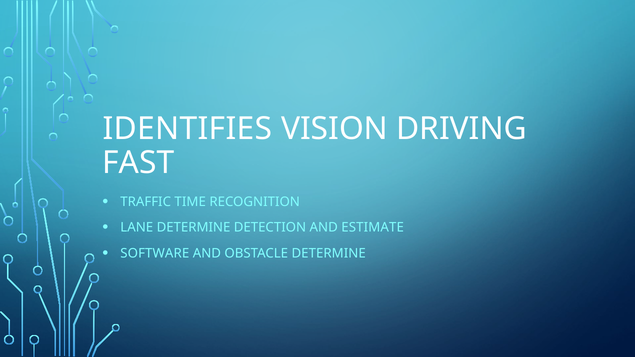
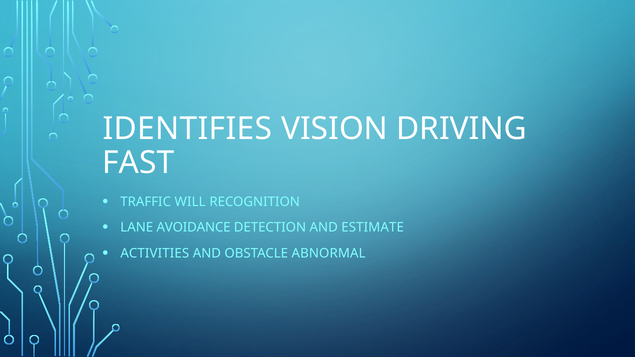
TIME: TIME -> WILL
LANE DETERMINE: DETERMINE -> AVOIDANCE
SOFTWARE: SOFTWARE -> ACTIVITIES
OBSTACLE DETERMINE: DETERMINE -> ABNORMAL
